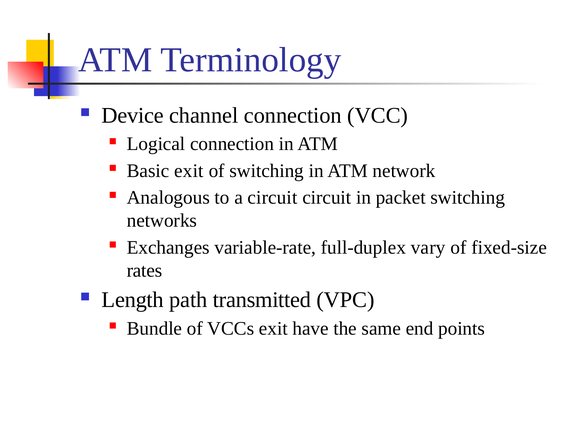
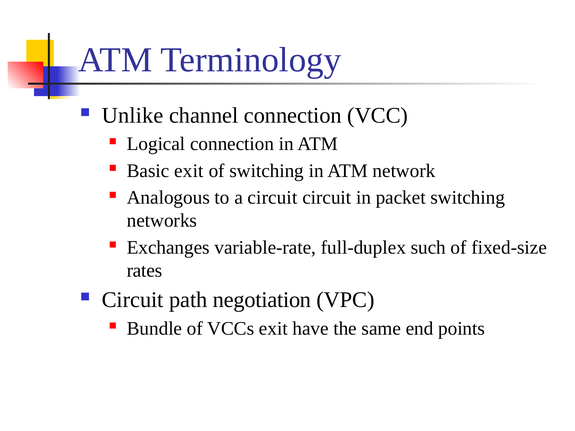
Device: Device -> Unlike
vary: vary -> such
Length at (133, 300): Length -> Circuit
transmitted: transmitted -> negotiation
